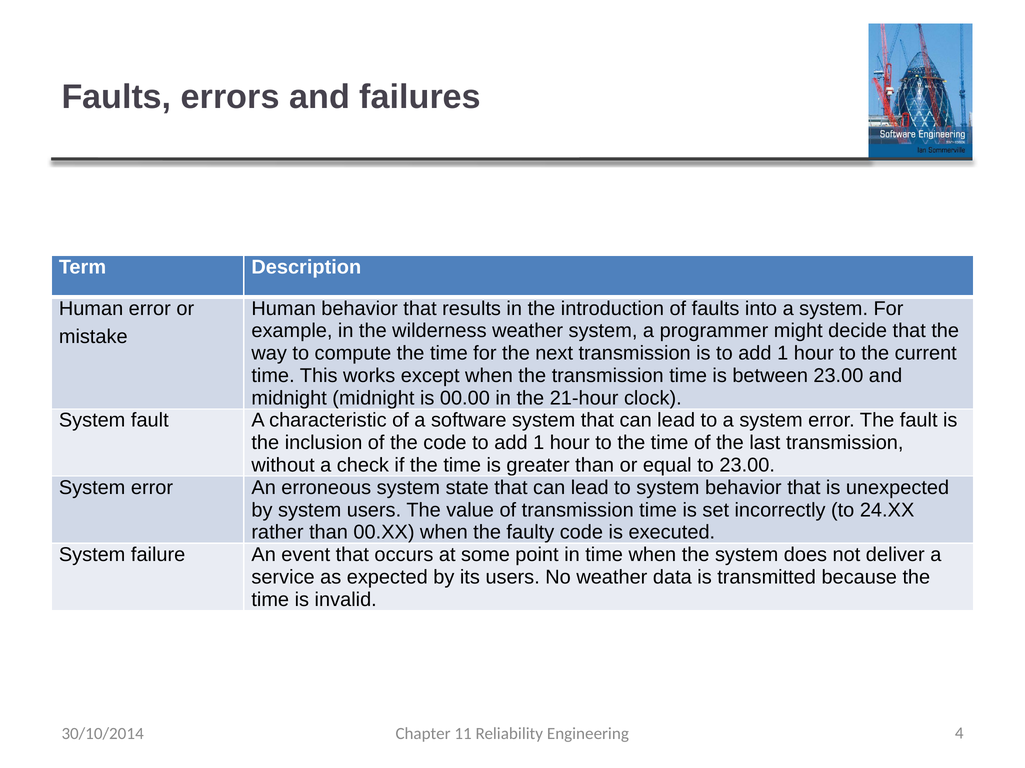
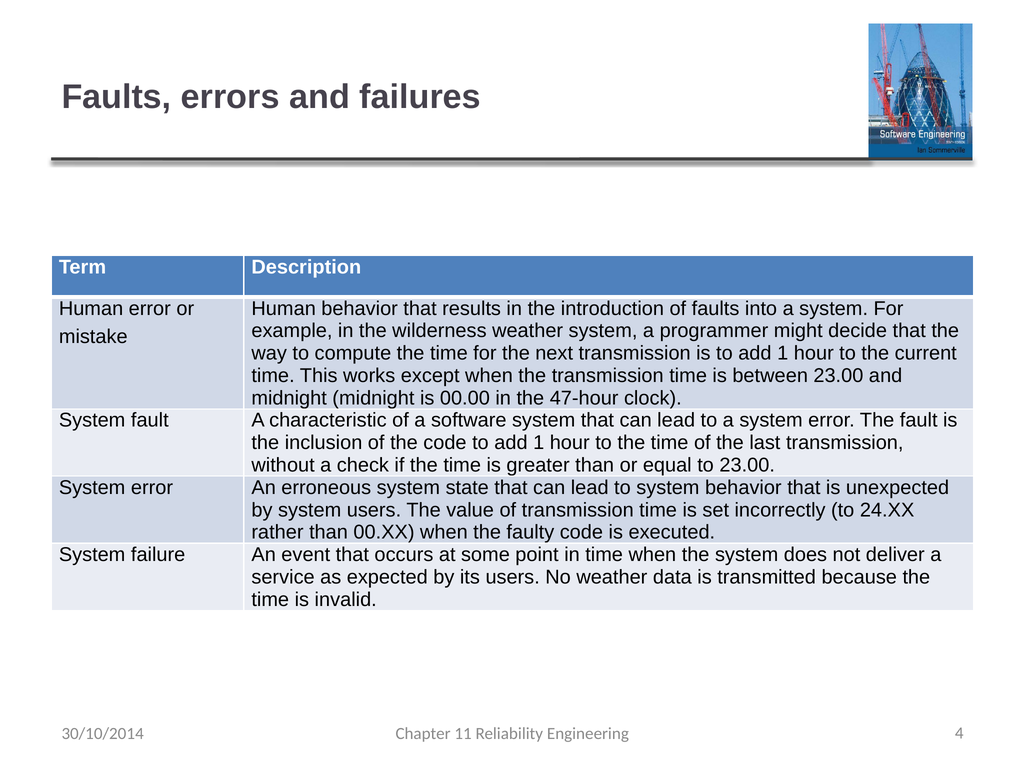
21-hour: 21-hour -> 47-hour
